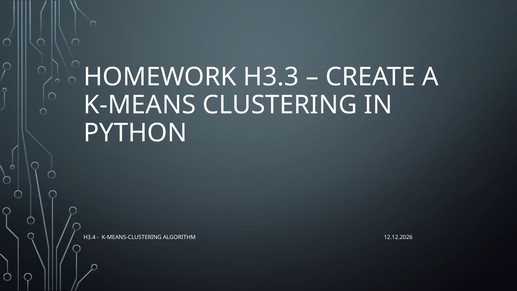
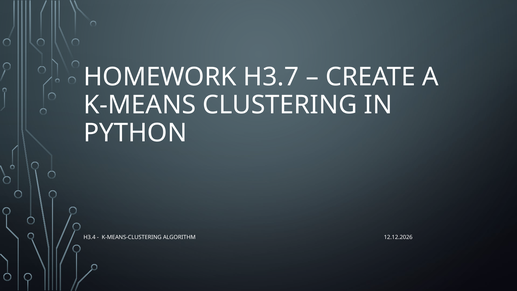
H3.3: H3.3 -> H3.7
